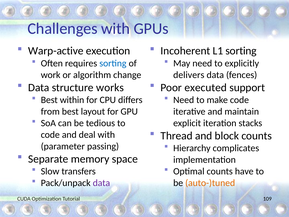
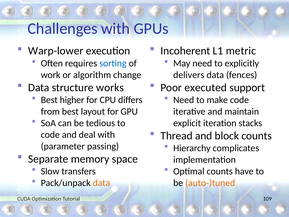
Warp-active: Warp-active -> Warp-lower
L1 sorting: sorting -> metric
within: within -> higher
data at (101, 183) colour: purple -> orange
